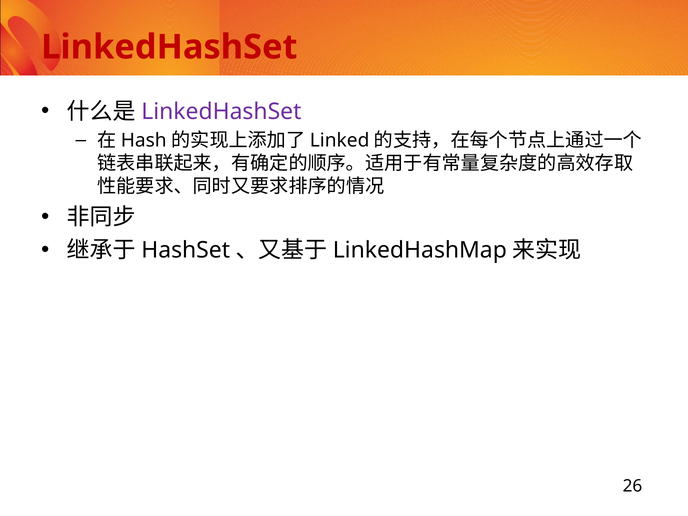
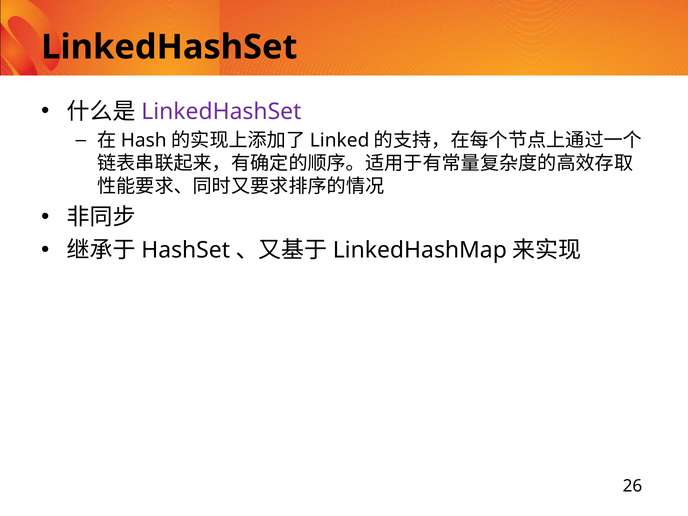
LinkedHashSet at (169, 47) colour: red -> black
